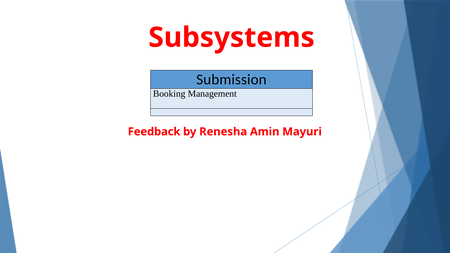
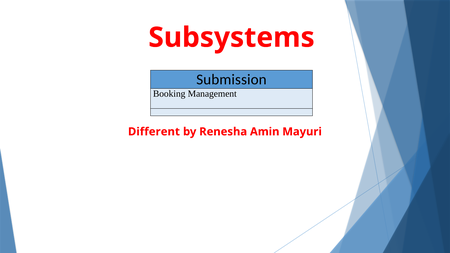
Feedback: Feedback -> Different
